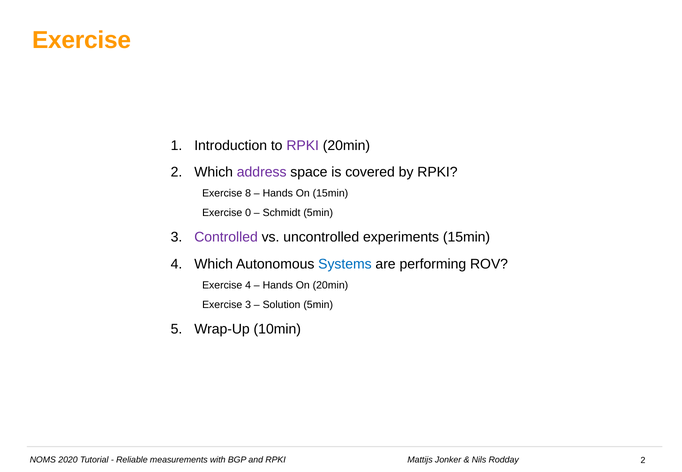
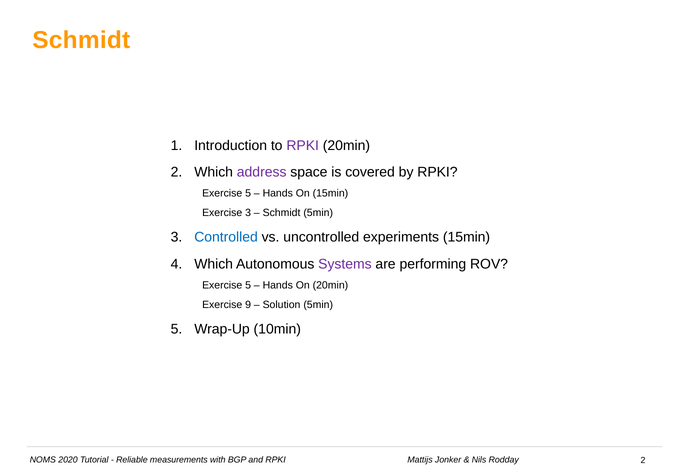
Exercise at (82, 40): Exercise -> Schmidt
8 at (248, 193): 8 -> 5
Exercise 0: 0 -> 3
Controlled colour: purple -> blue
Systems colour: blue -> purple
4 at (248, 285): 4 -> 5
Exercise 3: 3 -> 9
